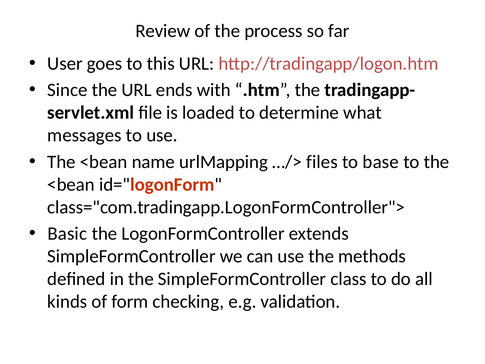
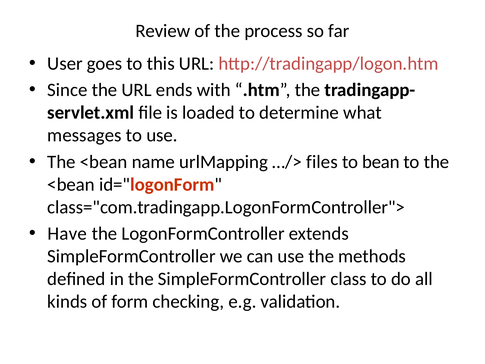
base: base -> bean
Basic: Basic -> Have
